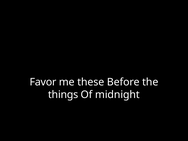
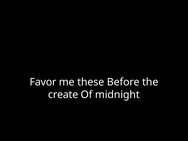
things: things -> create
